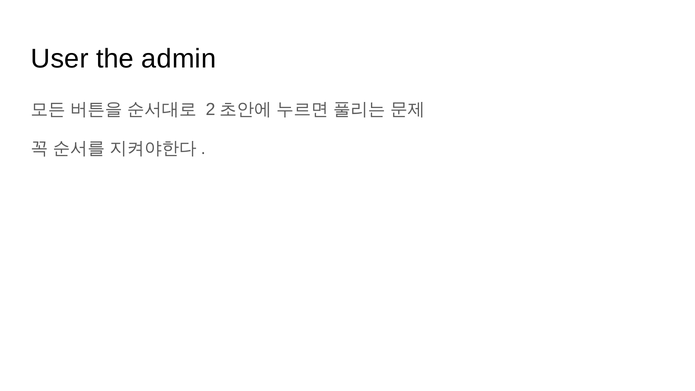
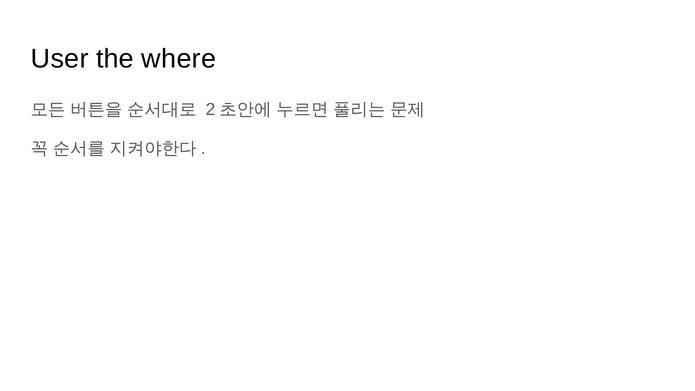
admin: admin -> where
